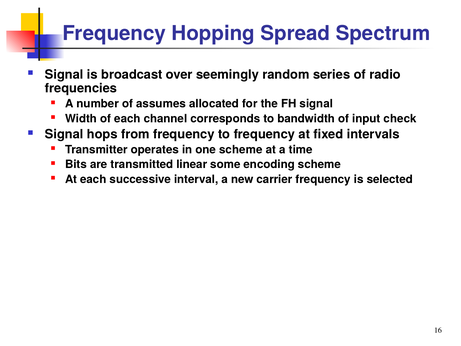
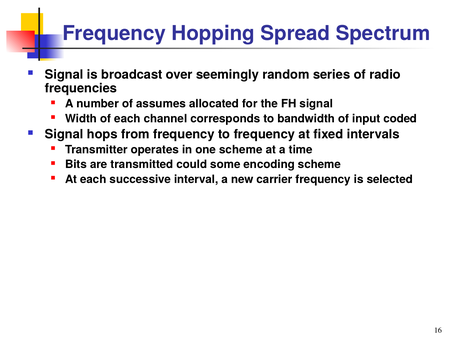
check: check -> coded
linear: linear -> could
